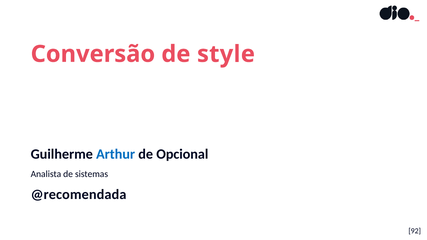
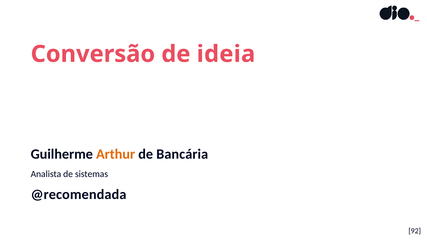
style: style -> ideia
Arthur colour: blue -> orange
Opcional: Opcional -> Bancária
